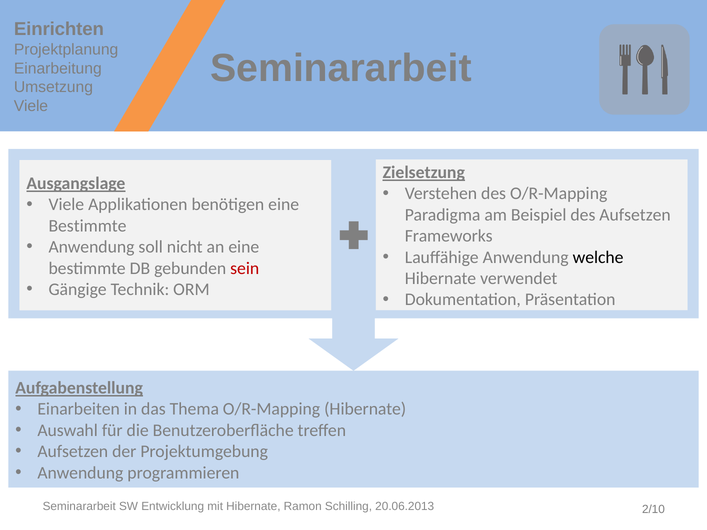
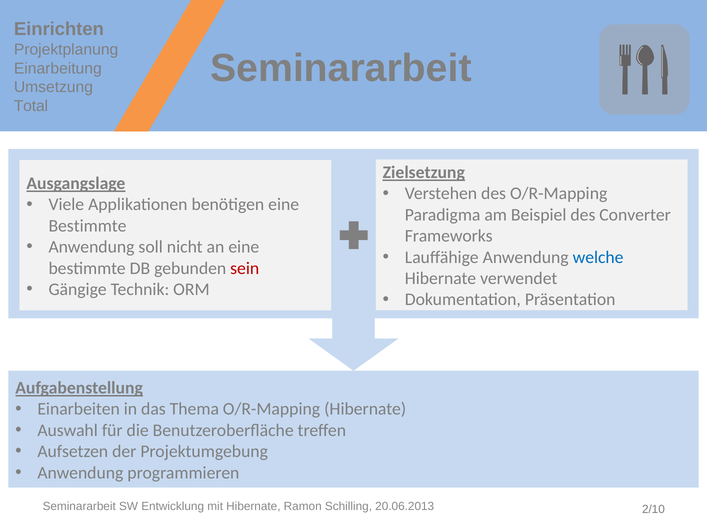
Viele at (31, 106): Viele -> Total
des Aufsetzen: Aufsetzen -> Converter
welche colour: black -> blue
